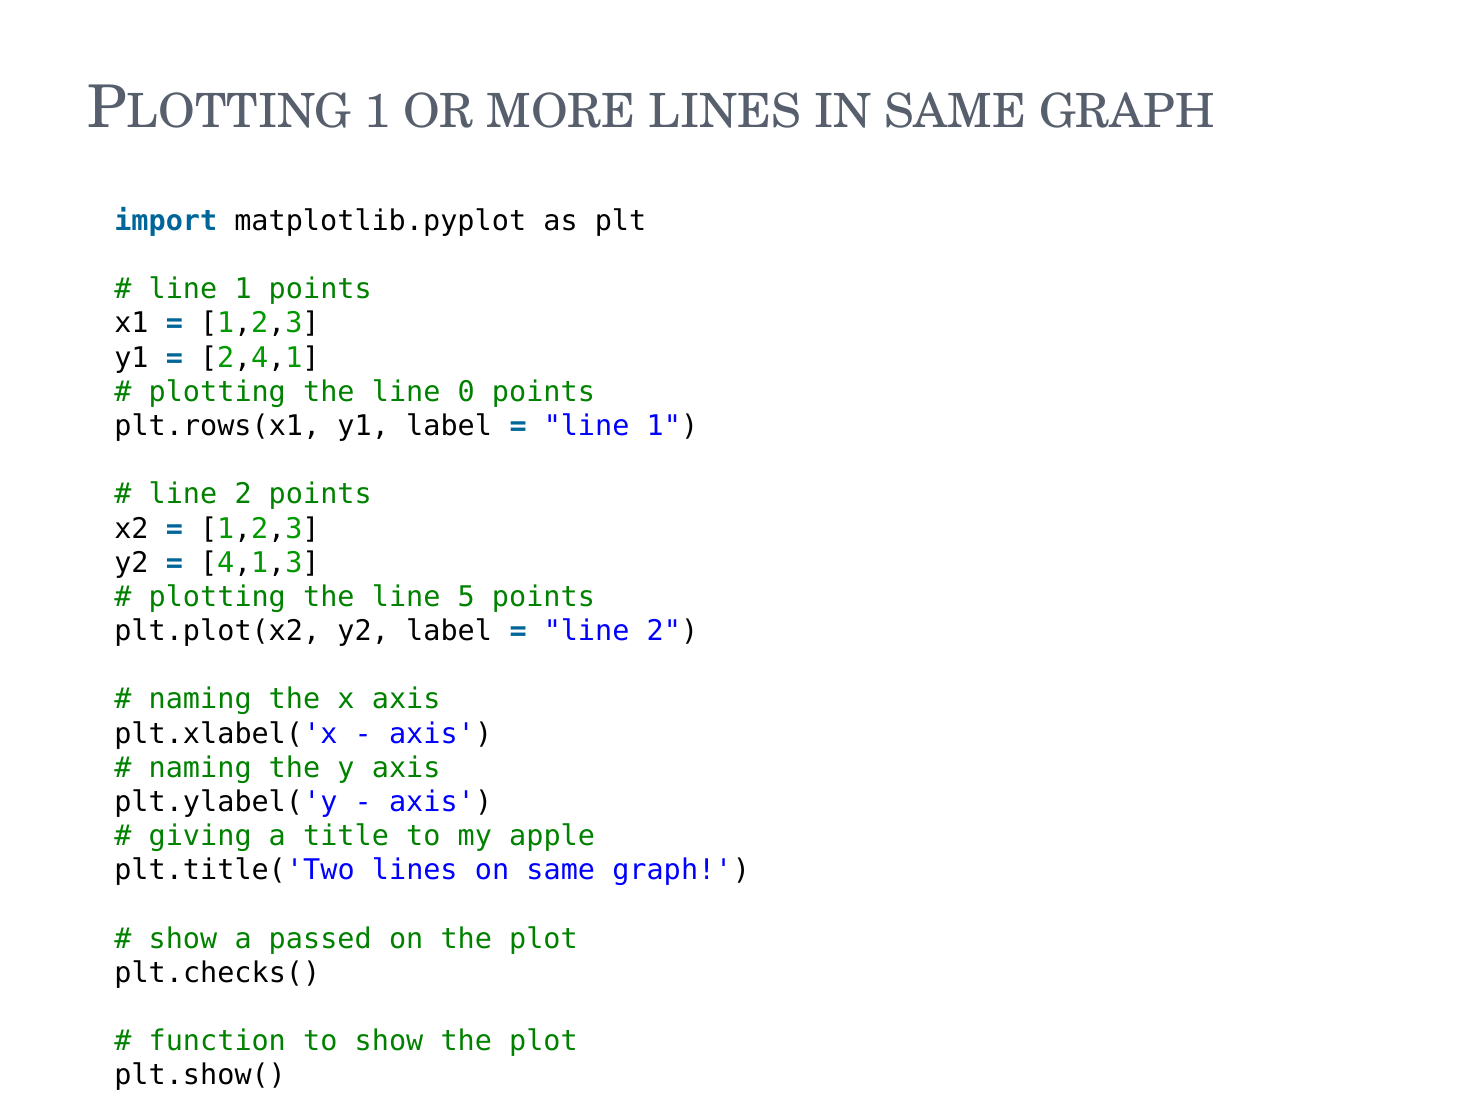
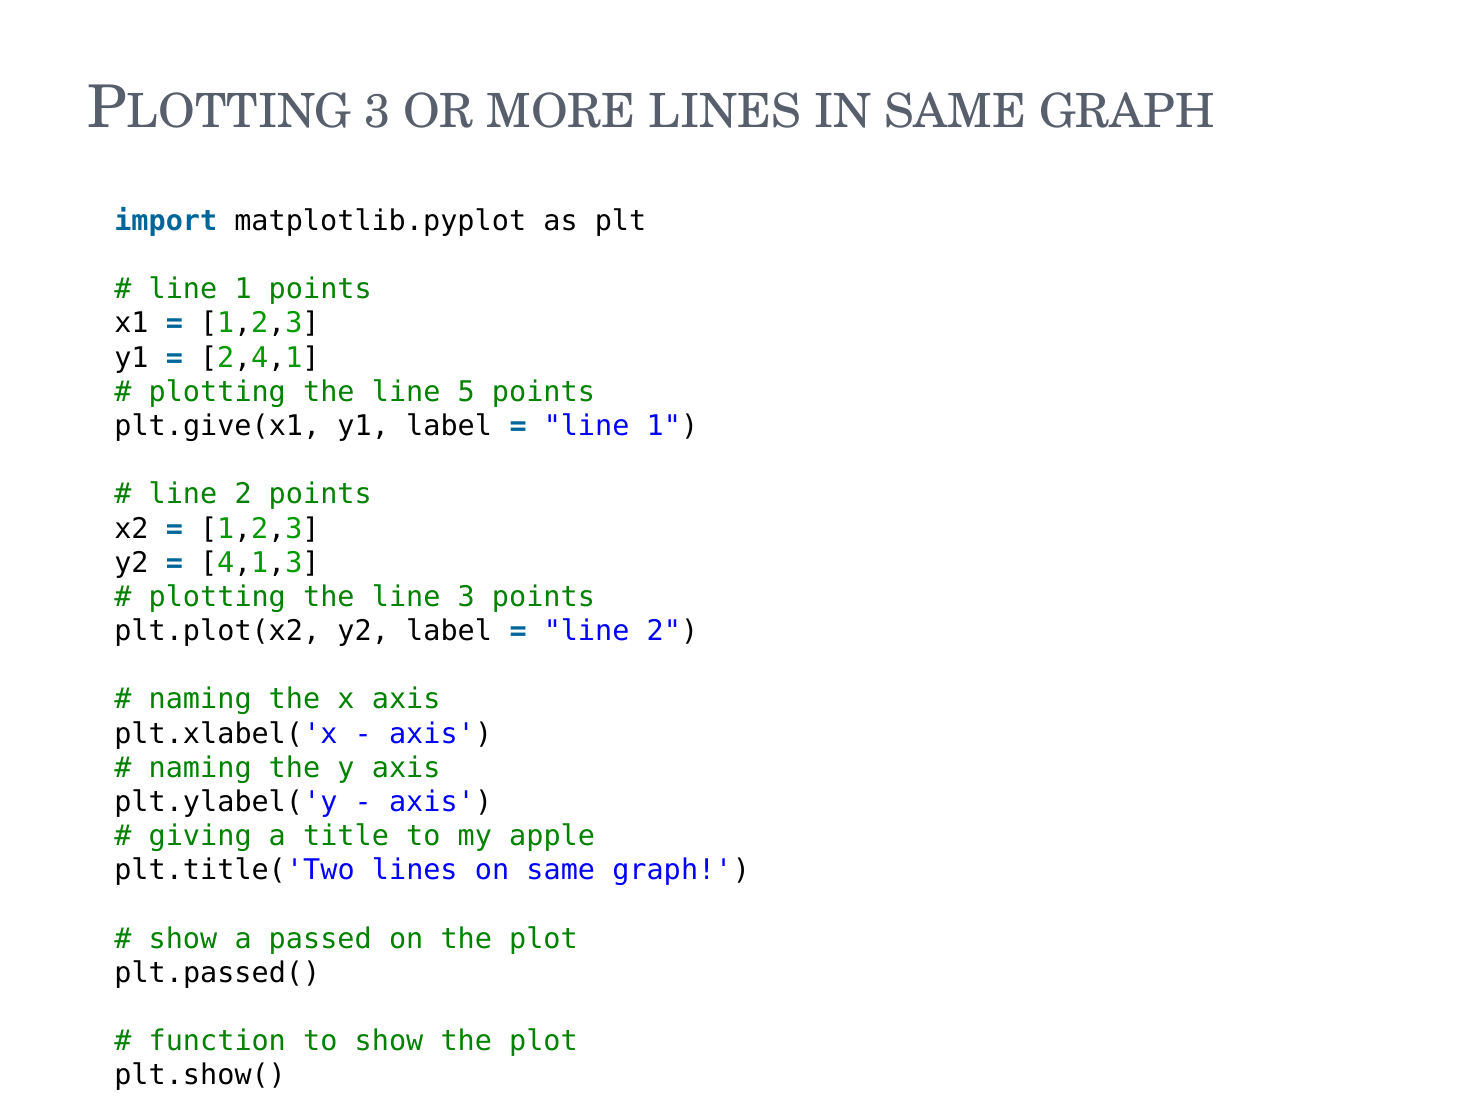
1 at (377, 112): 1 -> 3
0: 0 -> 5
plt.rows(x1: plt.rows(x1 -> plt.give(x1
line 5: 5 -> 3
plt.checks(: plt.checks( -> plt.passed(
